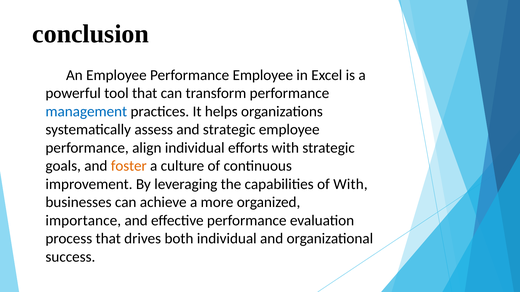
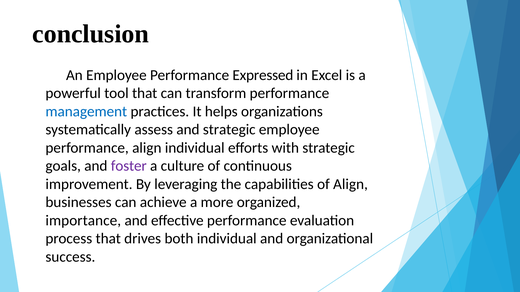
Performance Employee: Employee -> Expressed
foster colour: orange -> purple
of With: With -> Align
